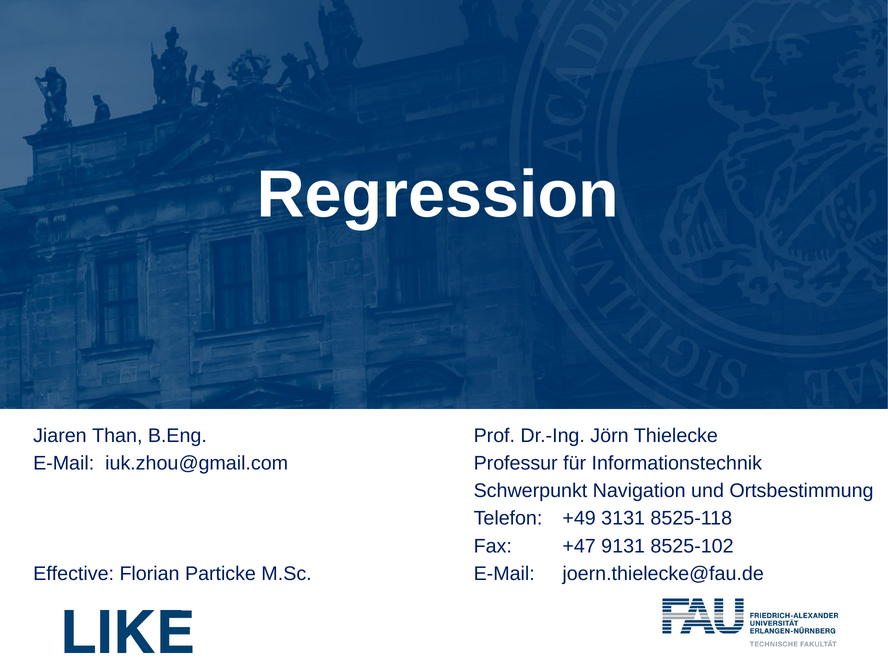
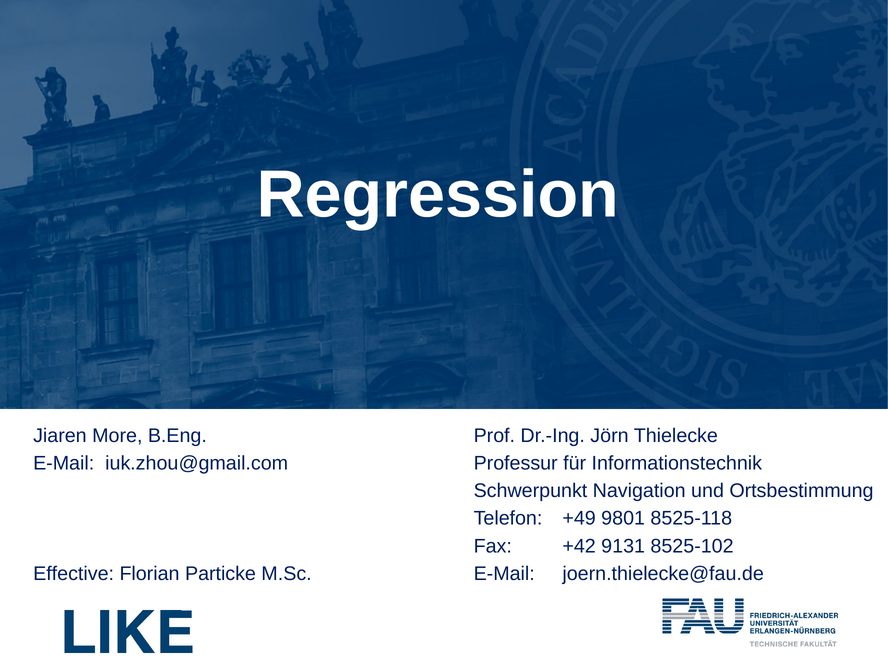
Than: Than -> More
3131: 3131 -> 9801
+47: +47 -> +42
